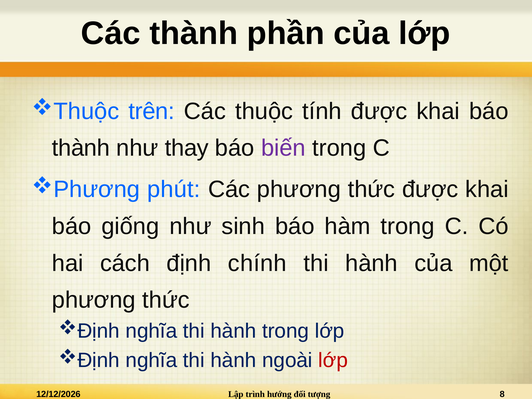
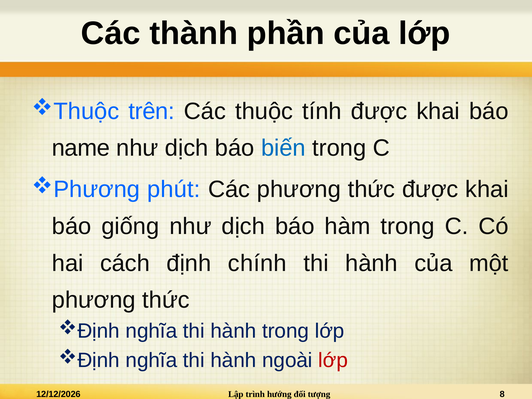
thành at (81, 148): thành -> name
thay at (187, 148): thay -> dịch
biến colour: purple -> blue
giống như sinh: sinh -> dịch
